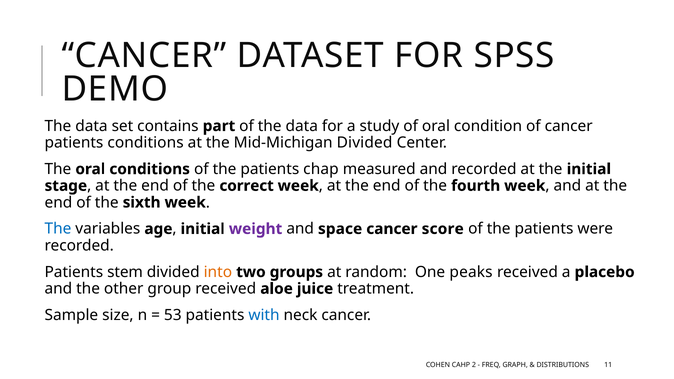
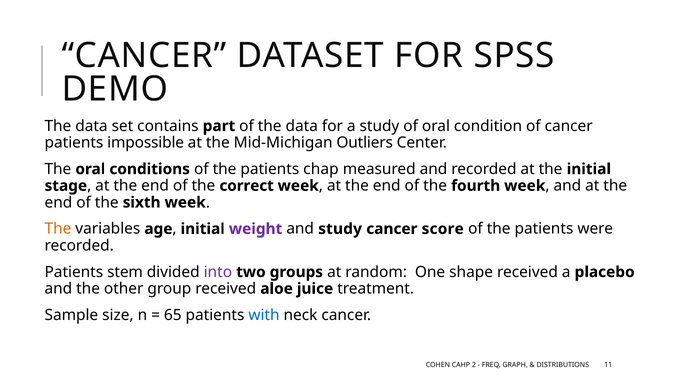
patients conditions: conditions -> impossible
Mid-Michigan Divided: Divided -> Outliers
The at (58, 229) colour: blue -> orange
and space: space -> study
into colour: orange -> purple
peaks: peaks -> shape
53: 53 -> 65
